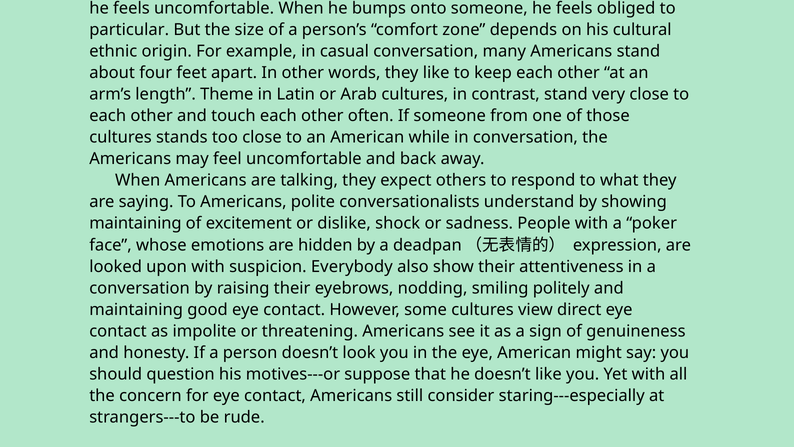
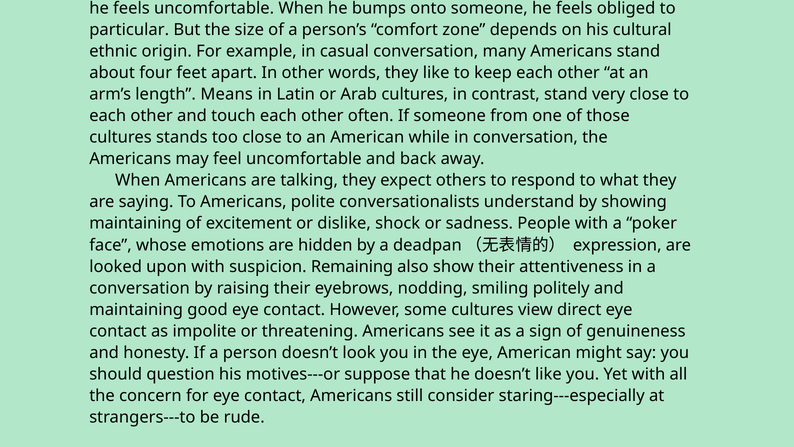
Theme: Theme -> Means
Everybody: Everybody -> Remaining
